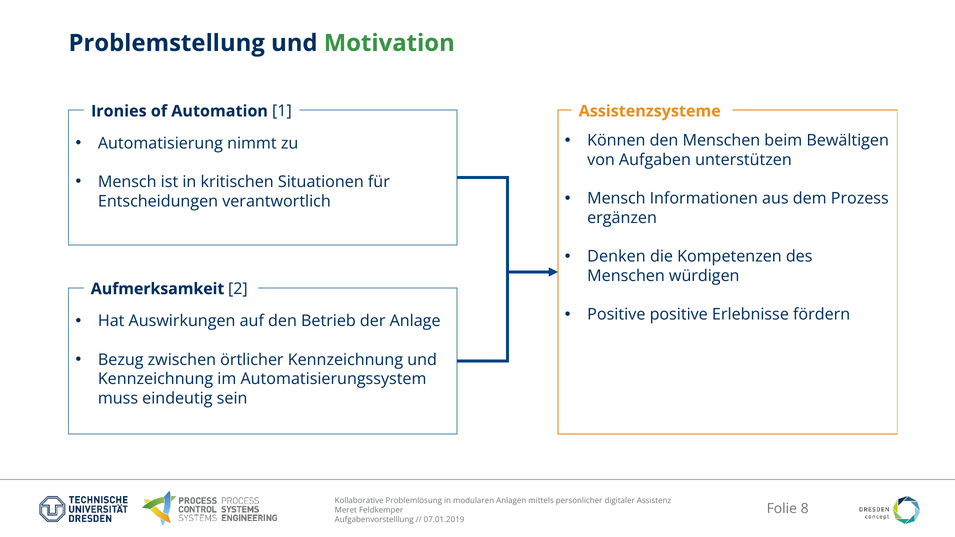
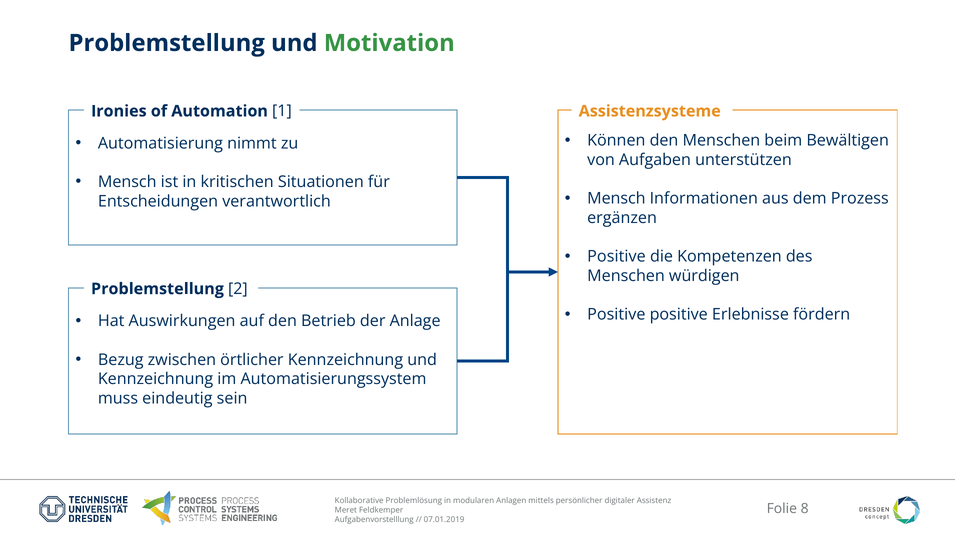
Denken at (616, 257): Denken -> Positive
Aufmerksamkeit at (158, 289): Aufmerksamkeit -> Problemstellung
